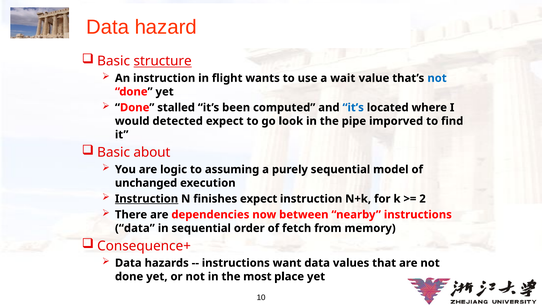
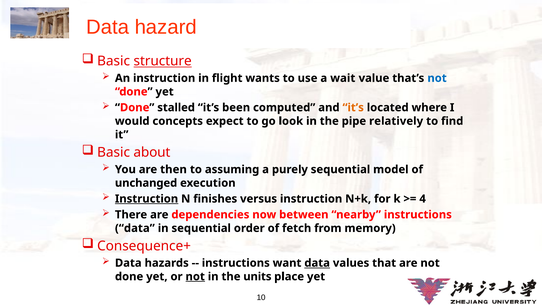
it’s at (353, 107) colour: blue -> orange
detected: detected -> concepts
imporved: imporved -> relatively
logic: logic -> then
finishes expect: expect -> versus
2: 2 -> 4
data at (317, 263) underline: none -> present
not at (195, 276) underline: none -> present
most: most -> units
